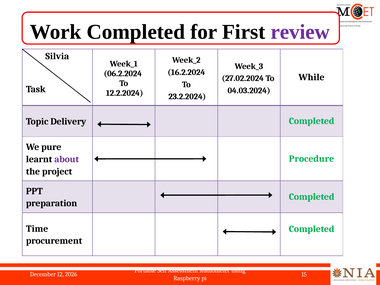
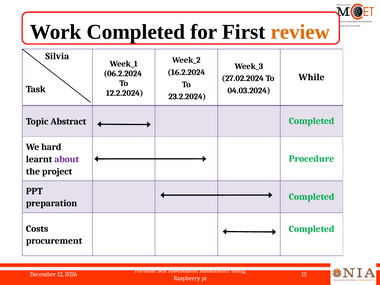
review colour: purple -> orange
Delivery: Delivery -> Abstract
pure: pure -> hard
Time: Time -> Costs
